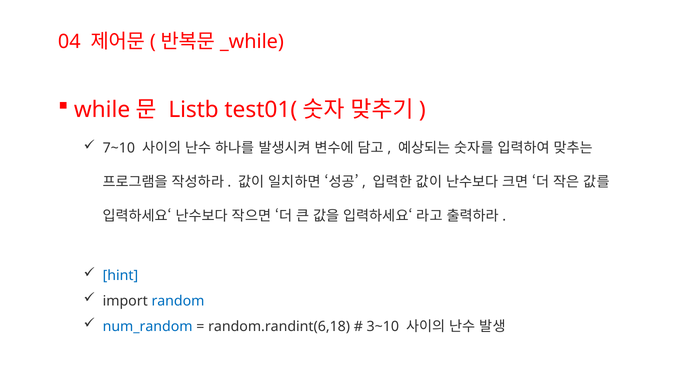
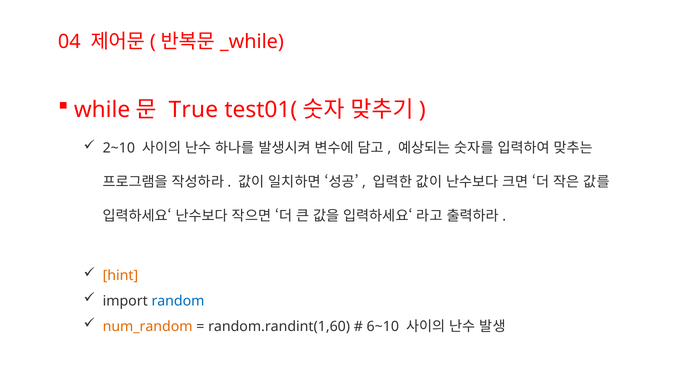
Listb: Listb -> True
7~10: 7~10 -> 2~10
hint colour: blue -> orange
num_random colour: blue -> orange
random.randint(6,18: random.randint(6,18 -> random.randint(1,60
3~10: 3~10 -> 6~10
